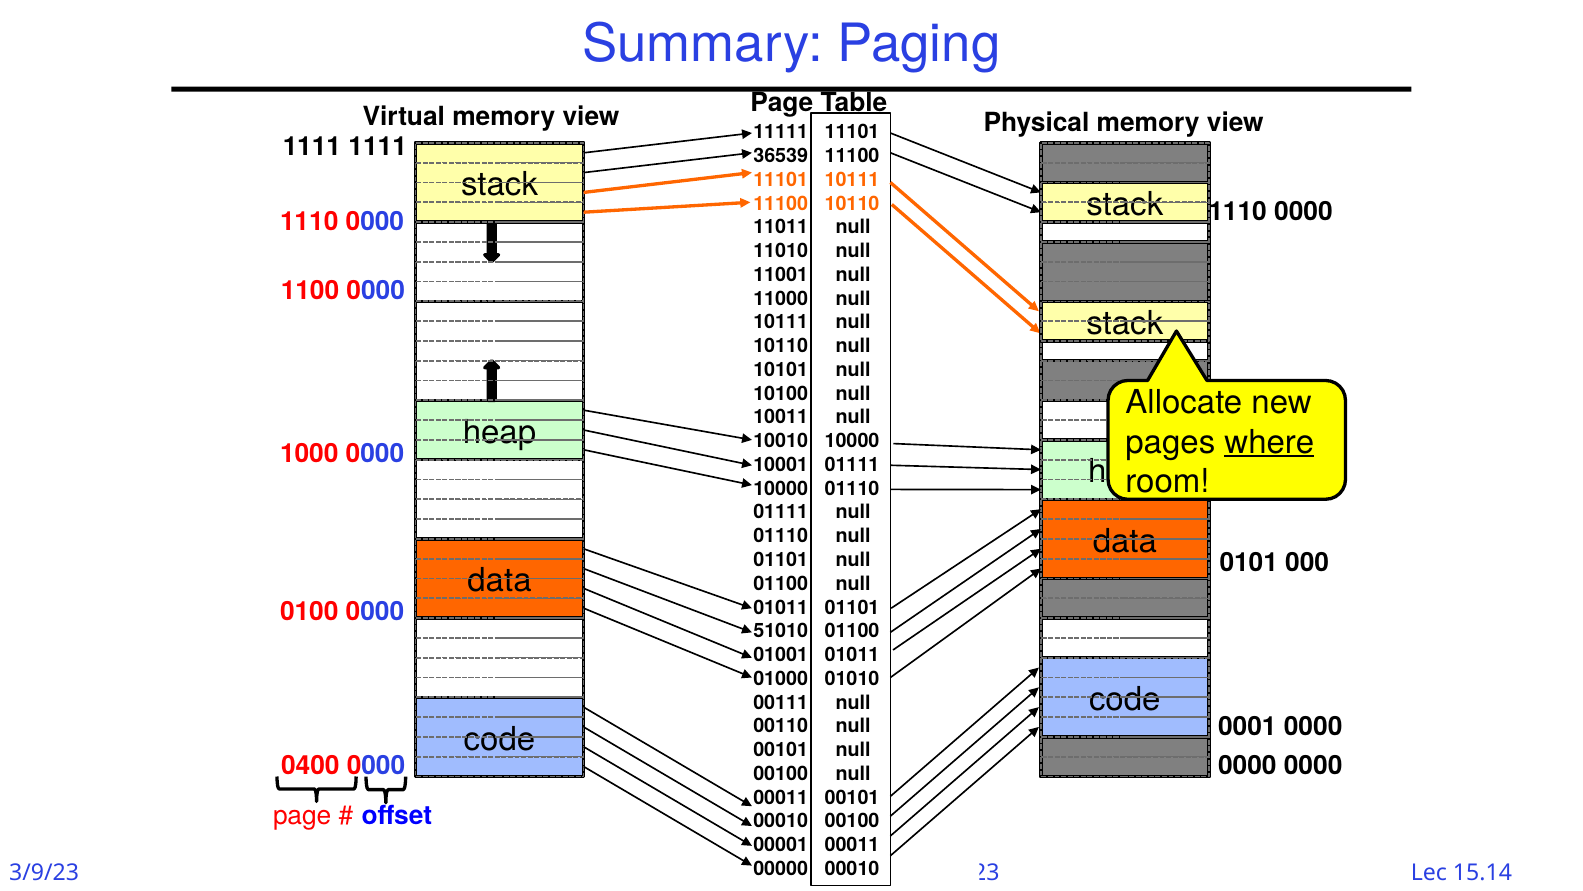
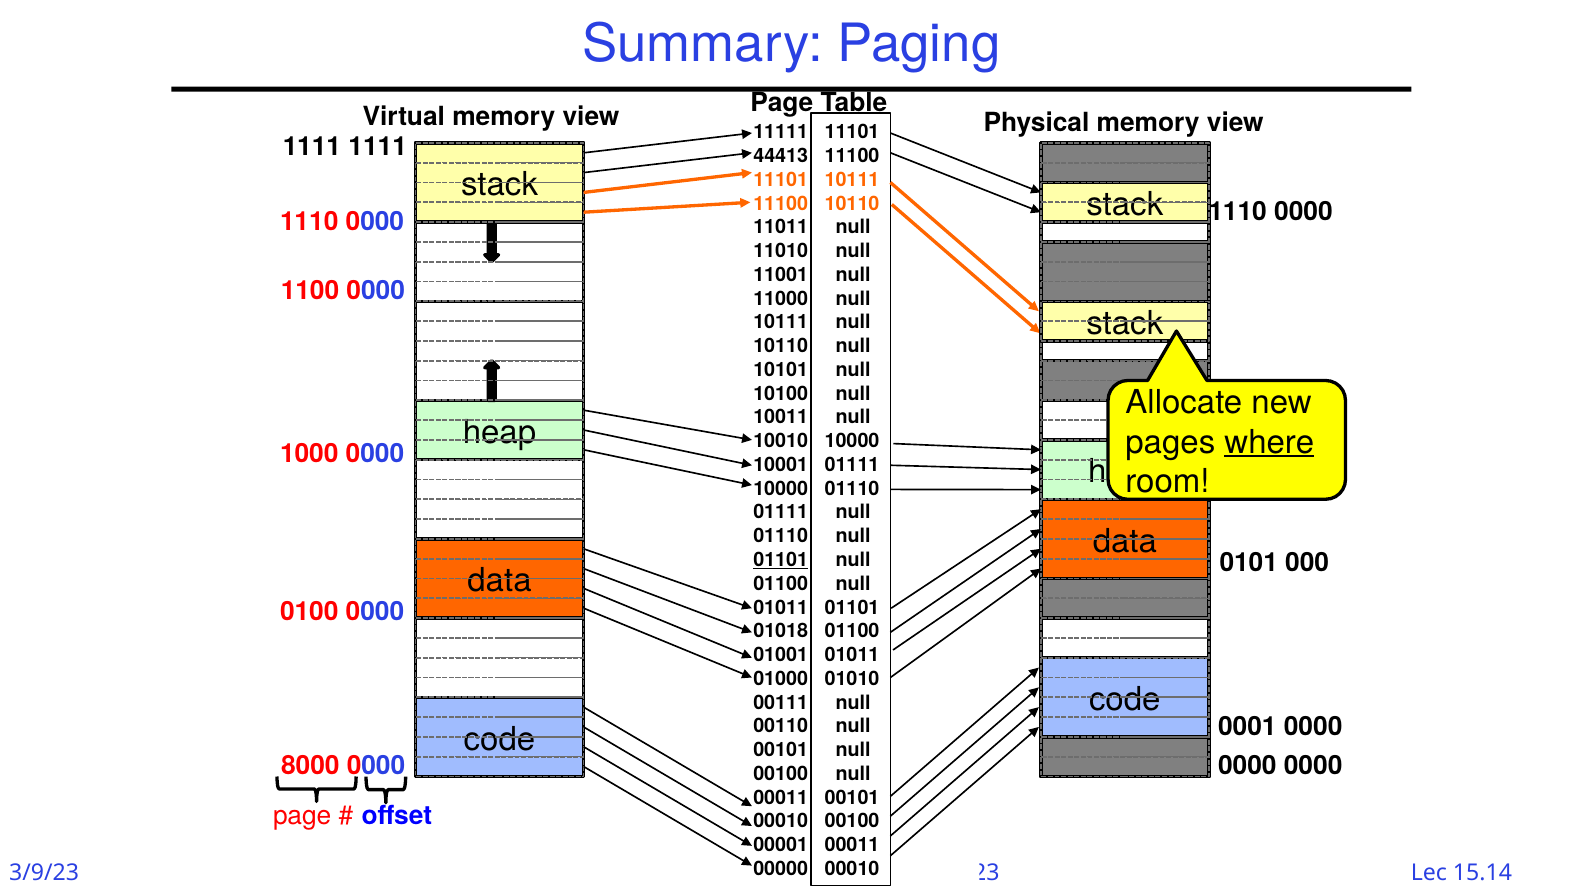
36539: 36539 -> 44413
01101 at (781, 560) underline: none -> present
51010: 51010 -> 01018
0400: 0400 -> 8000
